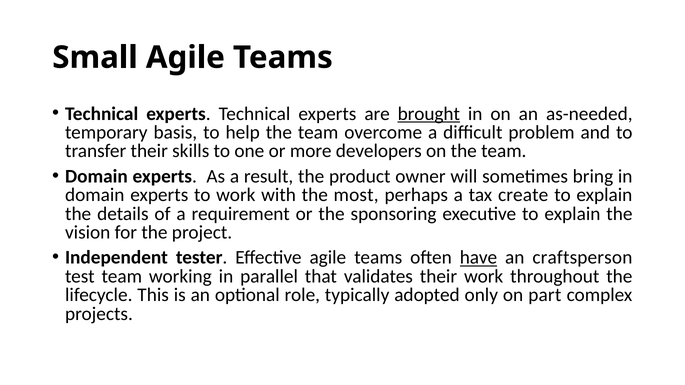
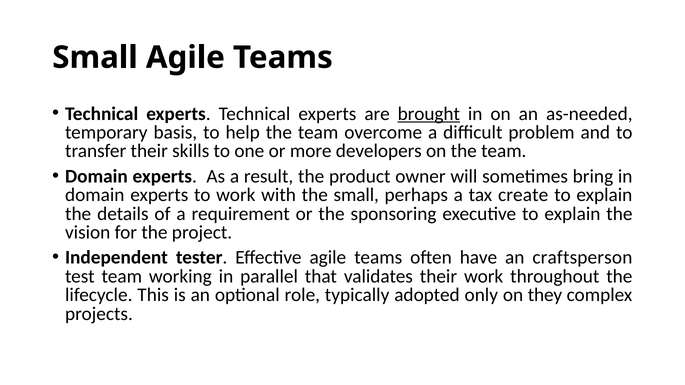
the most: most -> small
have underline: present -> none
part: part -> they
